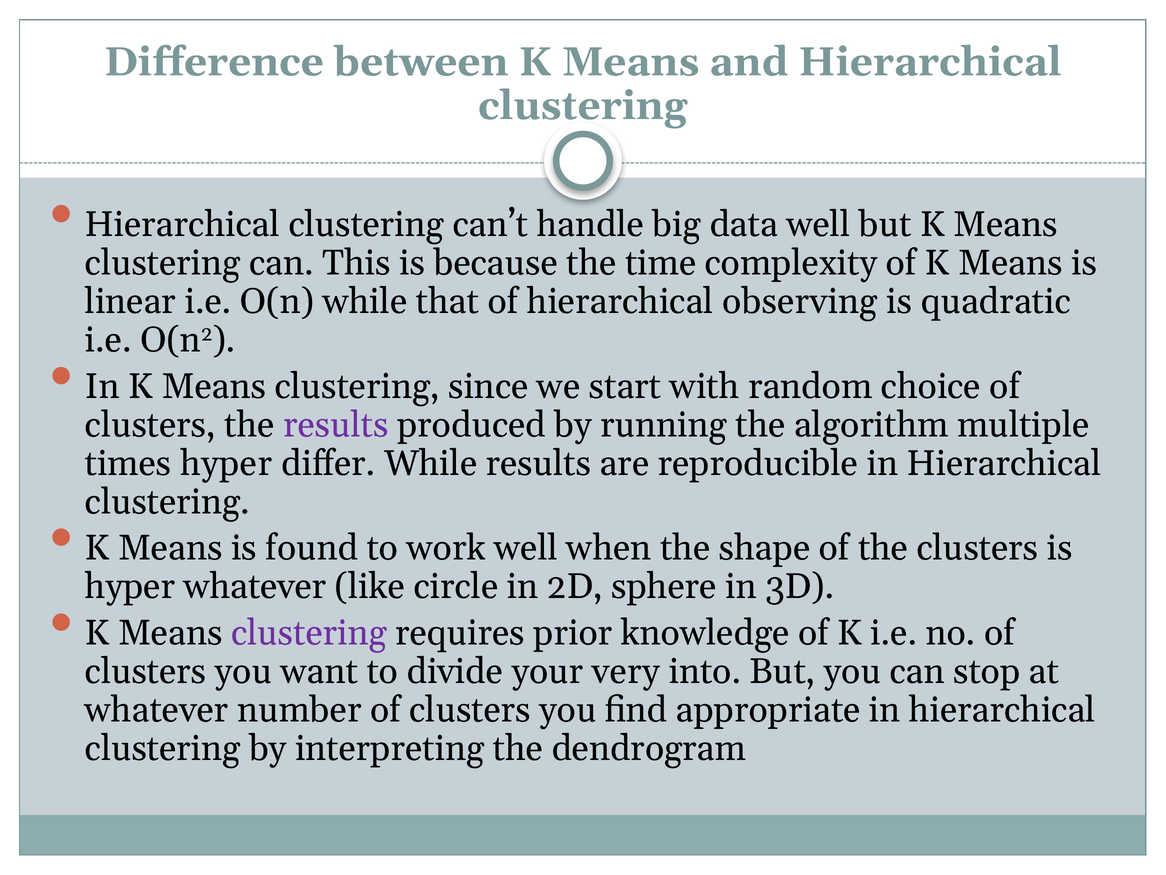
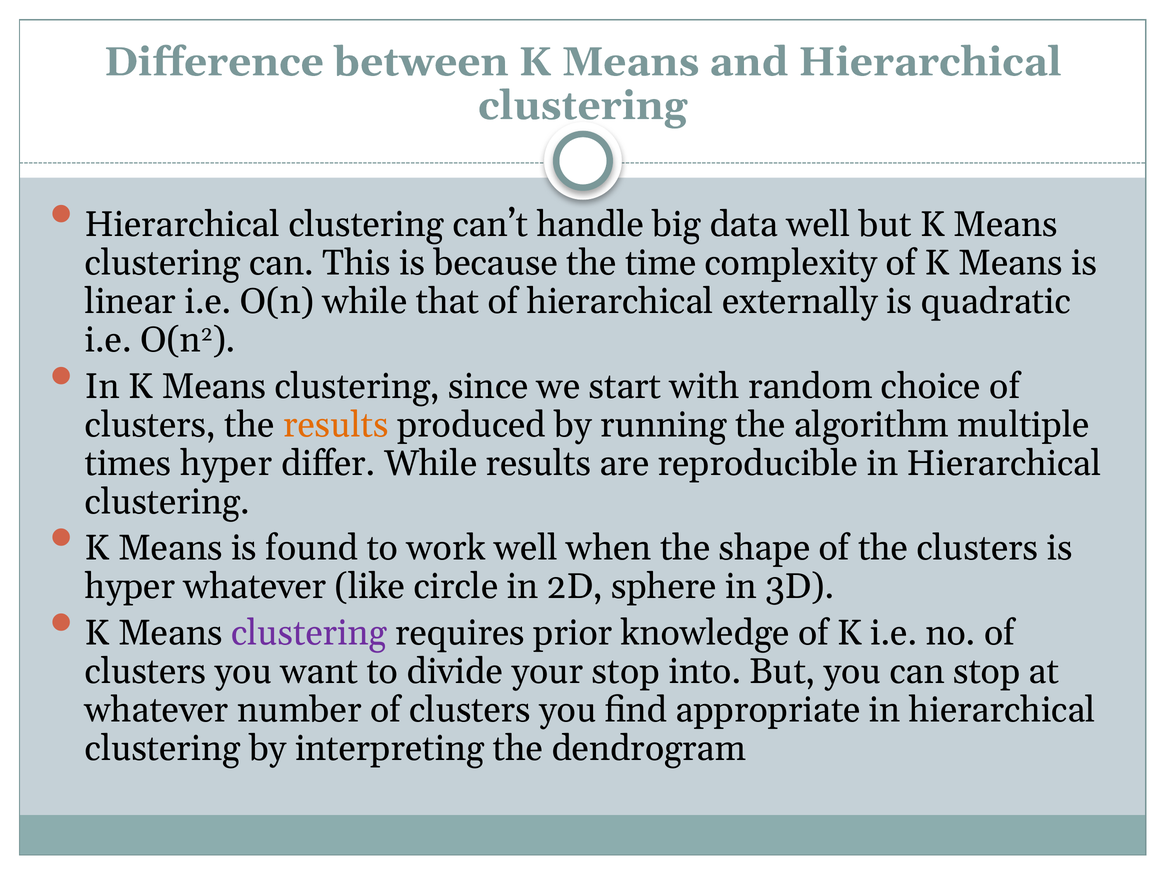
observing: observing -> externally
results at (336, 425) colour: purple -> orange
your very: very -> stop
